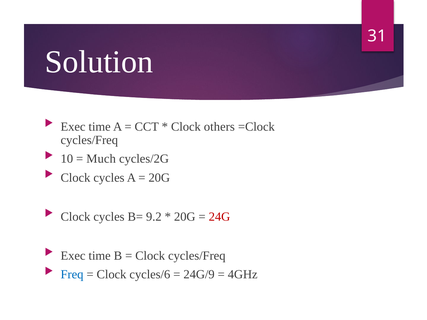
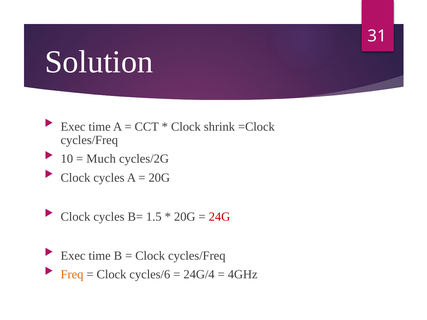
others: others -> shrink
9.2: 9.2 -> 1.5
Freq colour: blue -> orange
24G/9: 24G/9 -> 24G/4
